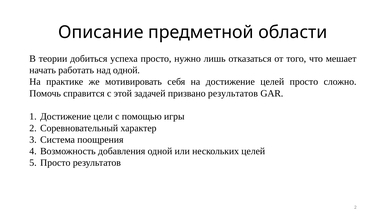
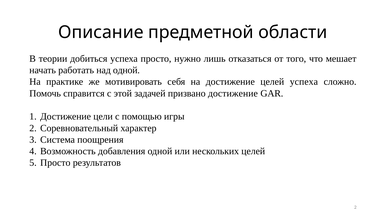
целей просто: просто -> успеха
призвано результатов: результатов -> достижение
